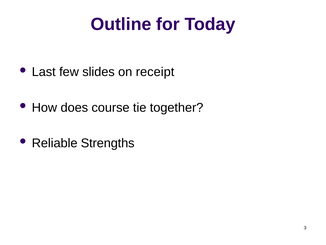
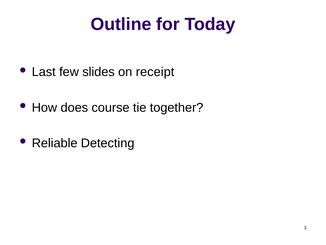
Strengths: Strengths -> Detecting
